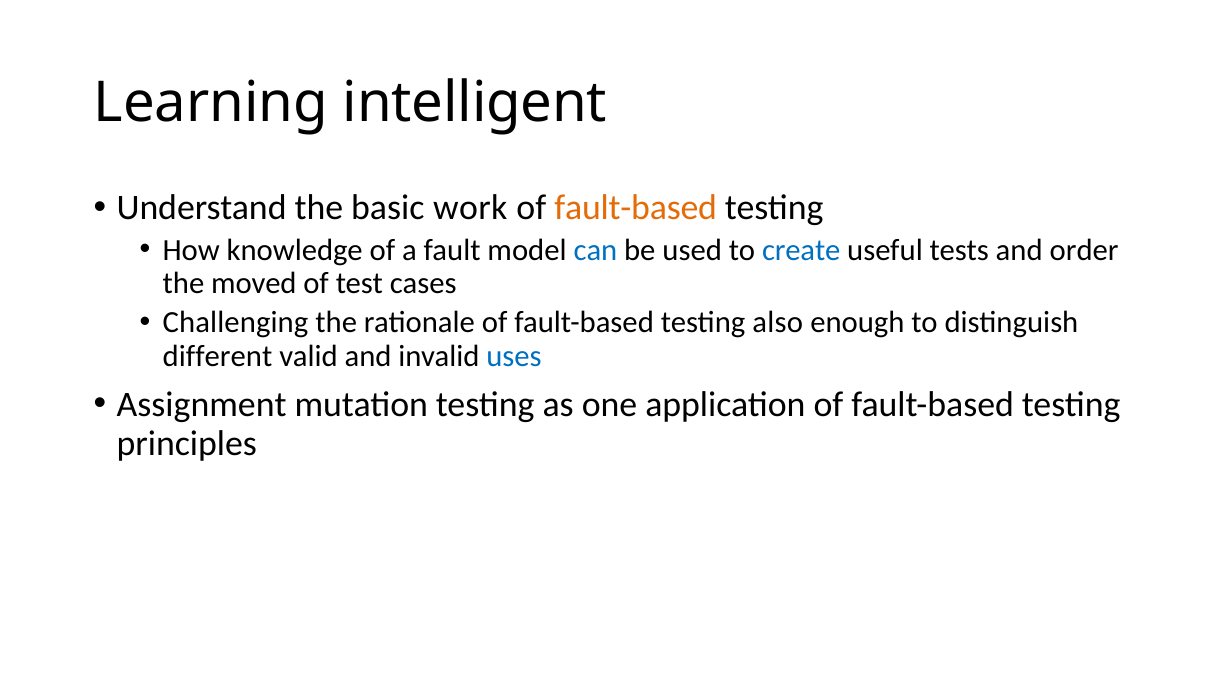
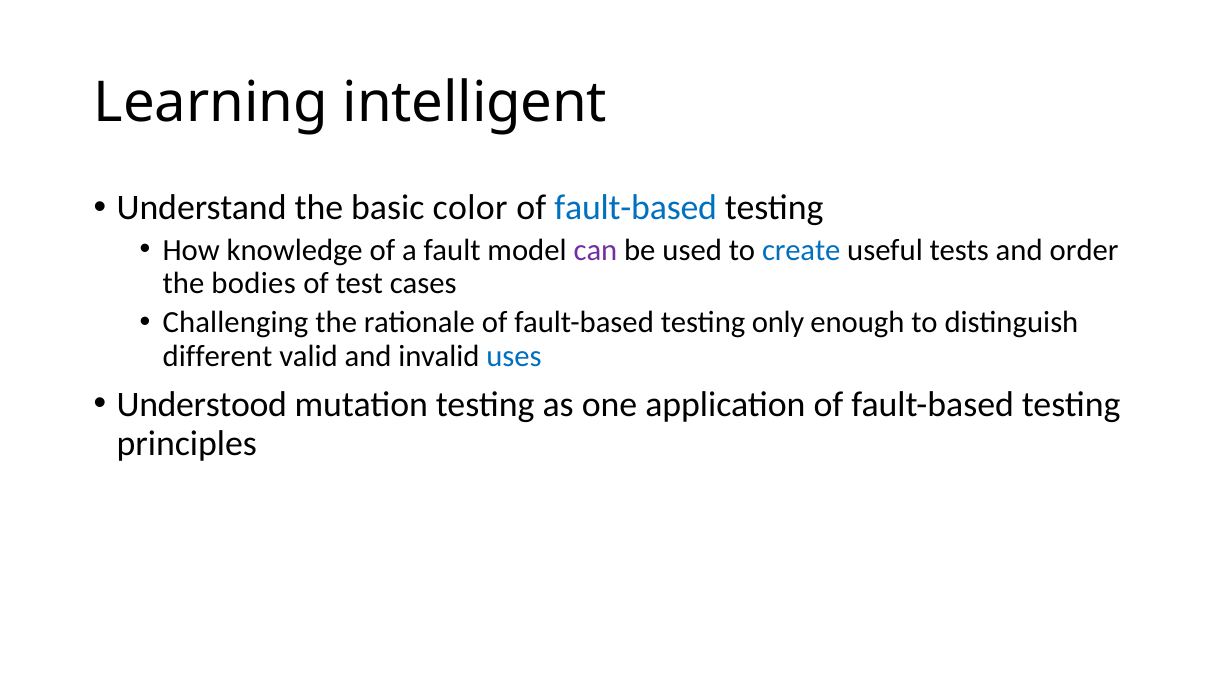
work: work -> color
fault-based at (636, 208) colour: orange -> blue
can colour: blue -> purple
moved: moved -> bodies
also: also -> only
Assignment: Assignment -> Understood
